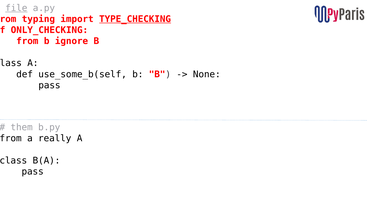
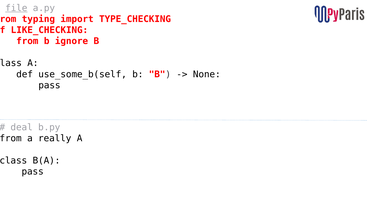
TYPE_CHECKING underline: present -> none
ONLY_CHECKING: ONLY_CHECKING -> LIKE_CHECKING
them: them -> deal
